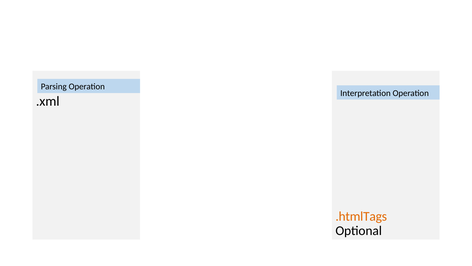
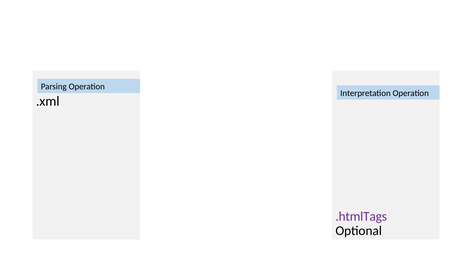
.htmlTags colour: orange -> purple
